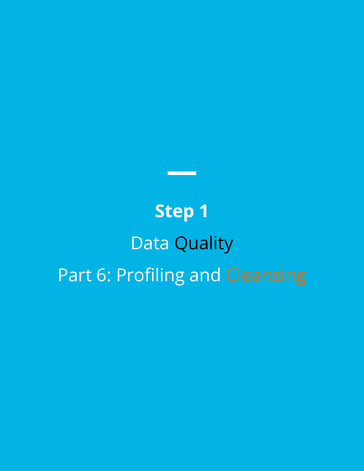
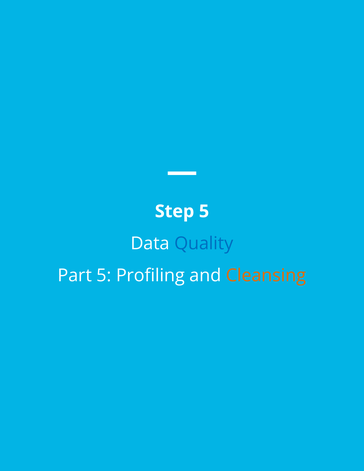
Step 1: 1 -> 5
Quality colour: black -> blue
Part 6: 6 -> 5
